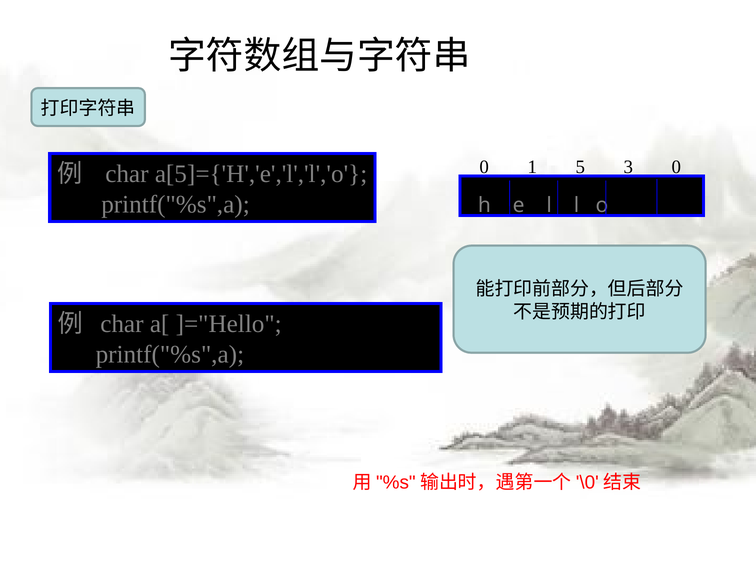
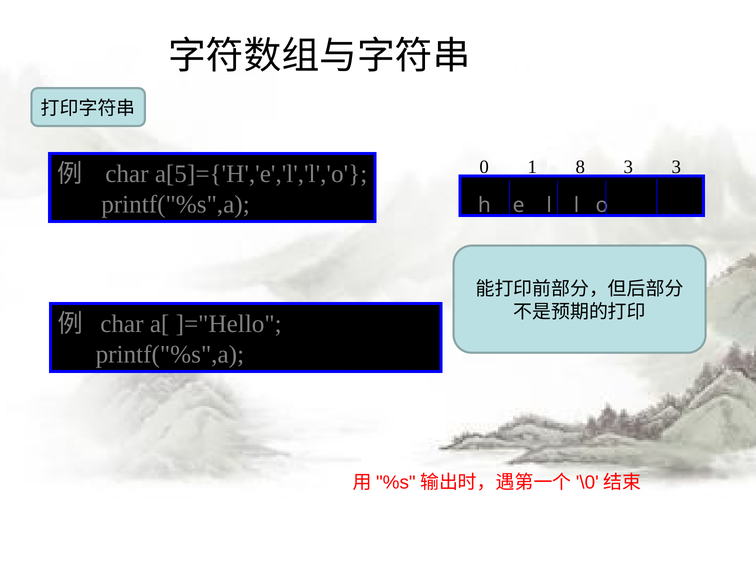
5: 5 -> 8
1 0: 0 -> 3
